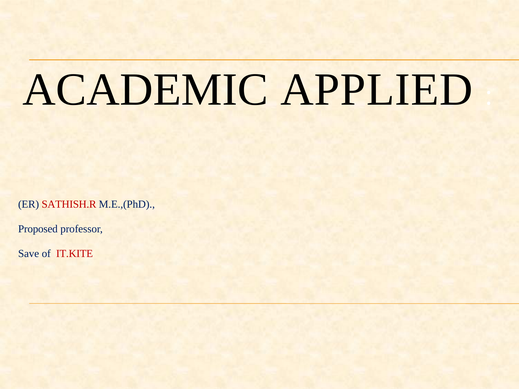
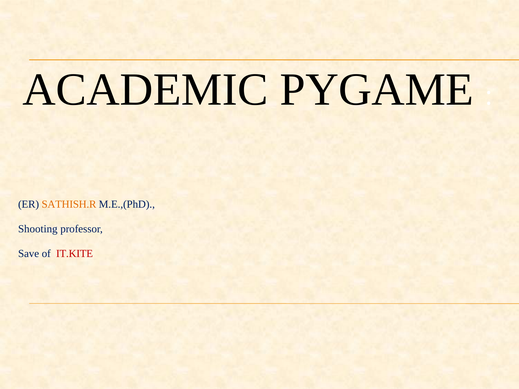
APPLIED: APPLIED -> PYGAME
SATHISH.R colour: red -> orange
Proposed: Proposed -> Shooting
